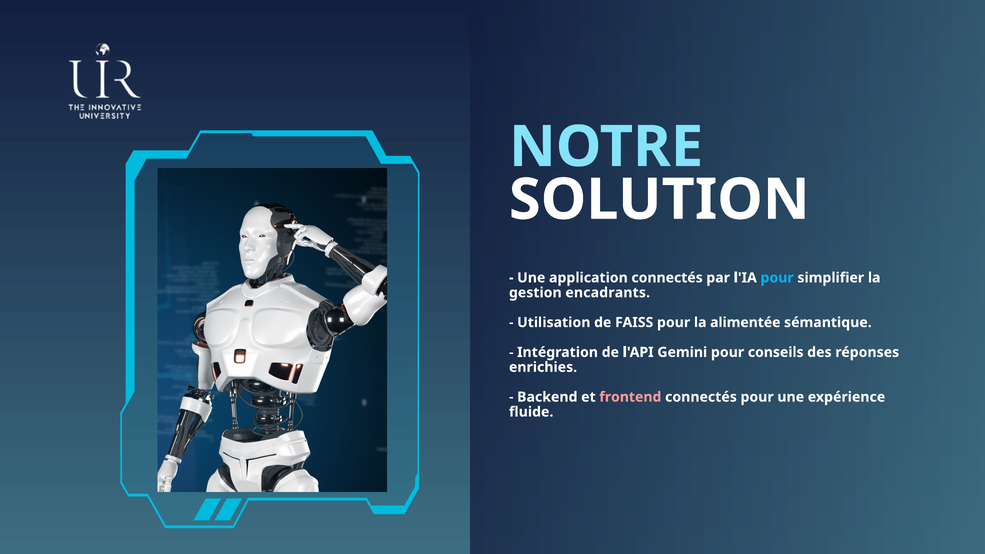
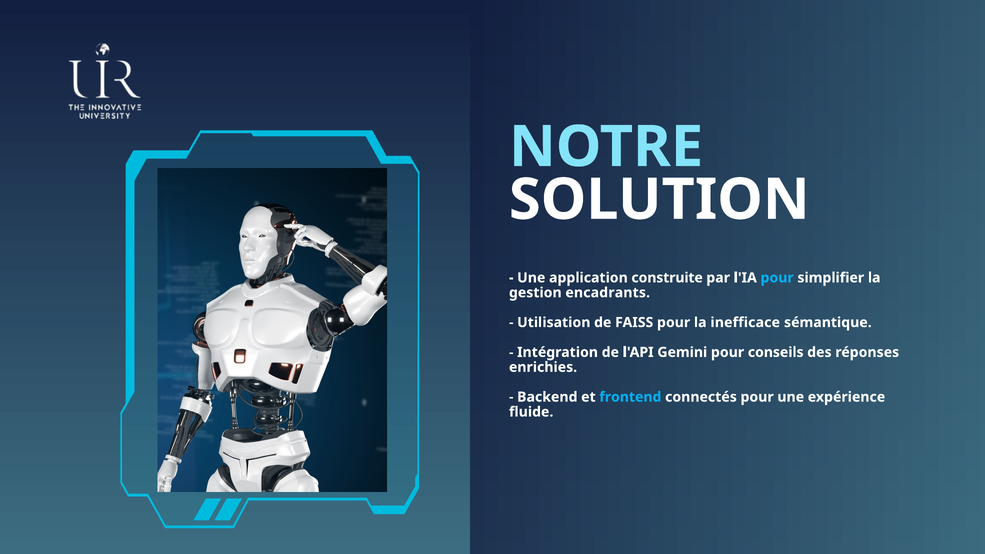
application connectés: connectés -> construite
alimentée: alimentée -> inefficace
frontend colour: pink -> light blue
